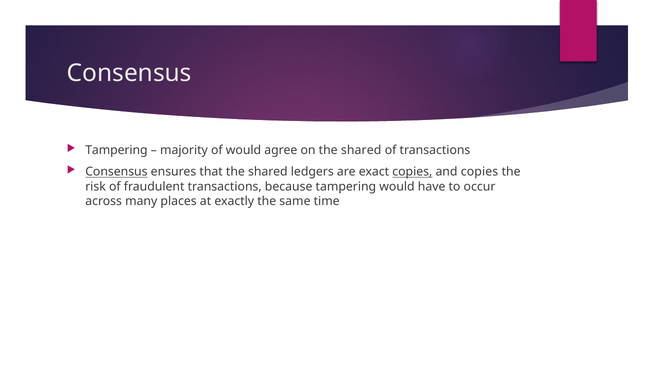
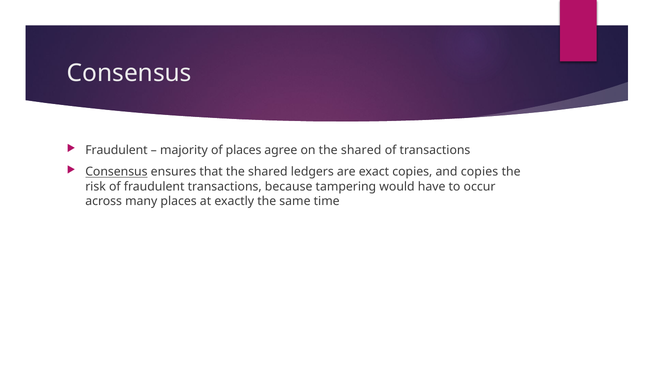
Tampering at (116, 150): Tampering -> Fraudulent
of would: would -> places
copies at (412, 172) underline: present -> none
